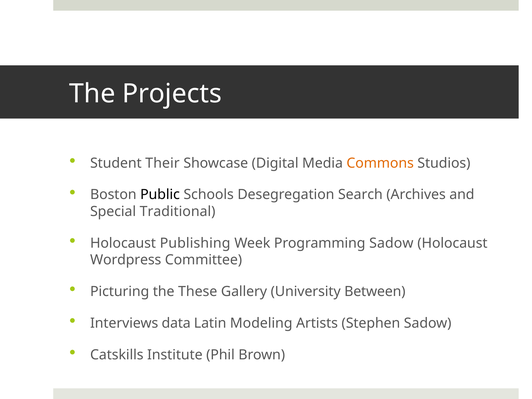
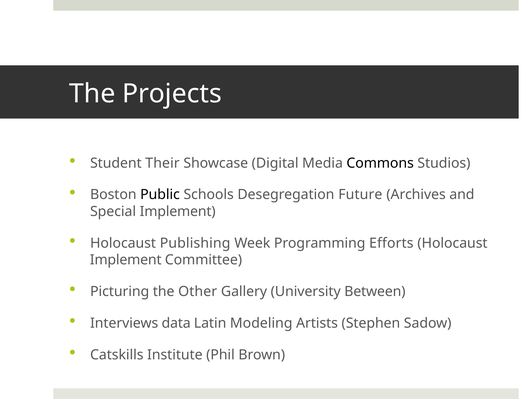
Commons colour: orange -> black
Search: Search -> Future
Special Traditional: Traditional -> Implement
Programming Sadow: Sadow -> Efforts
Wordpress at (126, 260): Wordpress -> Implement
These: These -> Other
